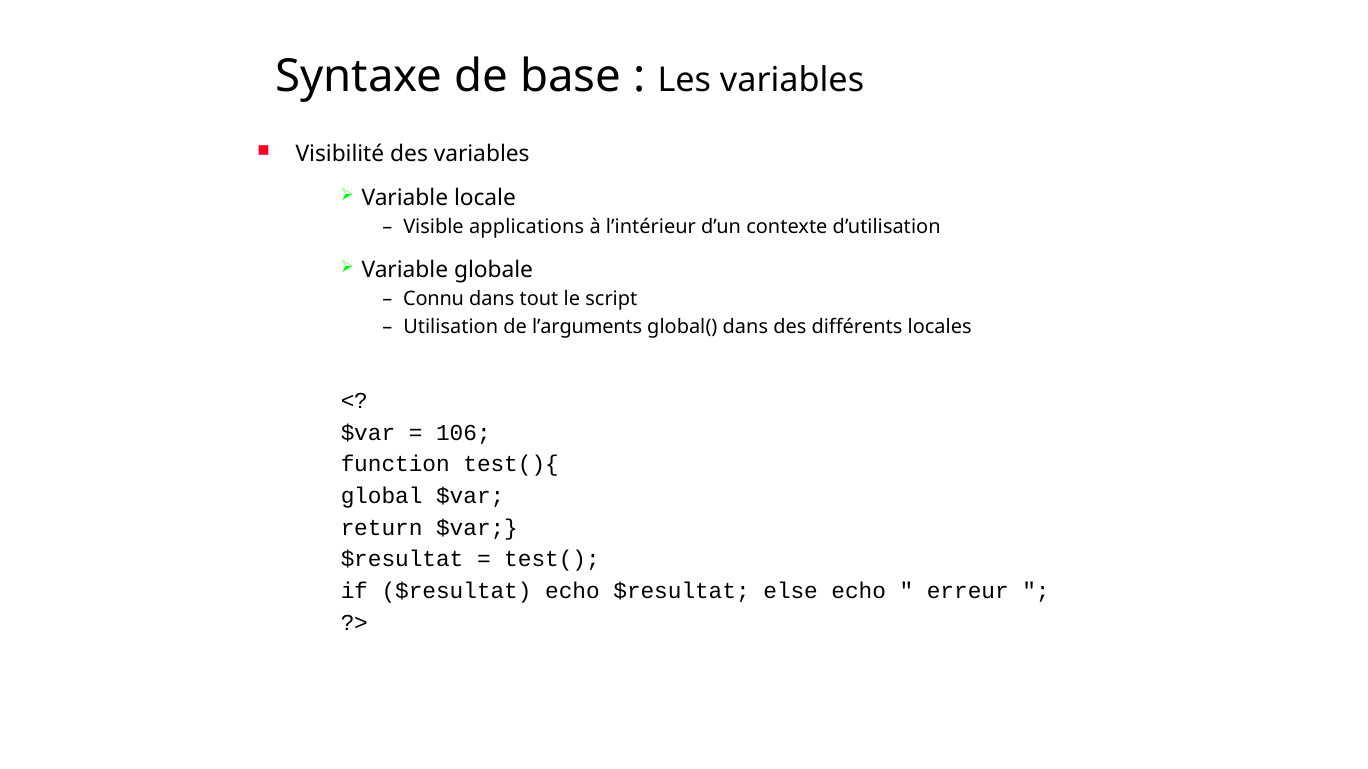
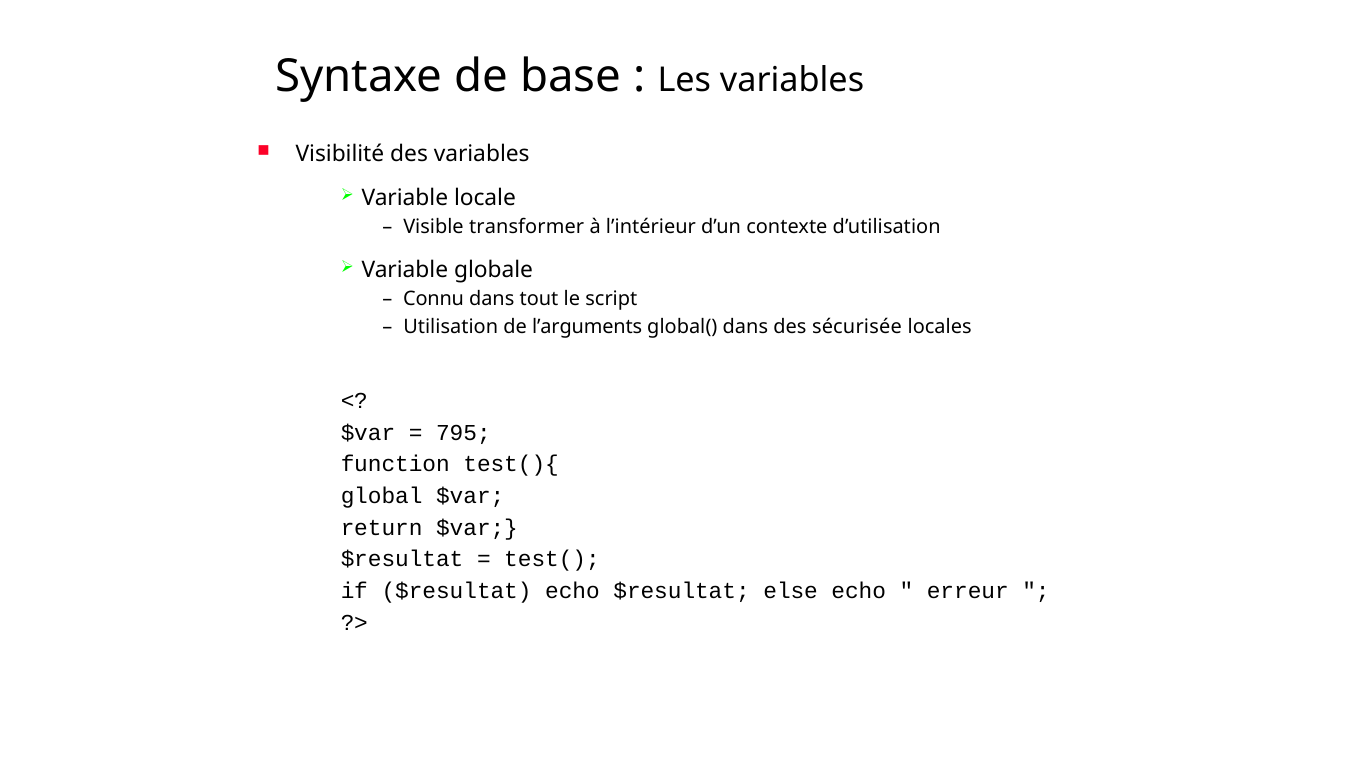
applications: applications -> transformer
différents: différents -> sécurisée
106: 106 -> 795
